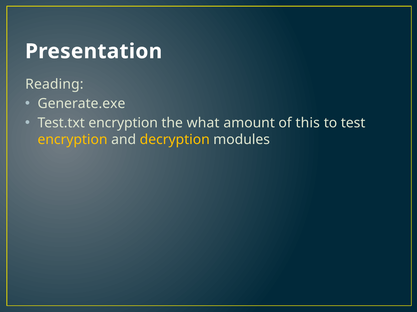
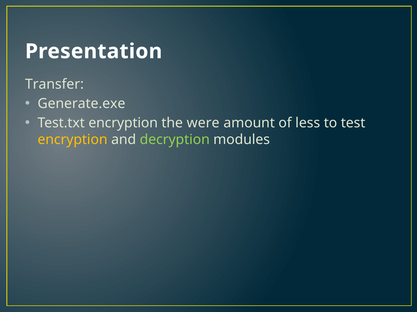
Reading: Reading -> Transfer
what: what -> were
this: this -> less
decryption colour: yellow -> light green
